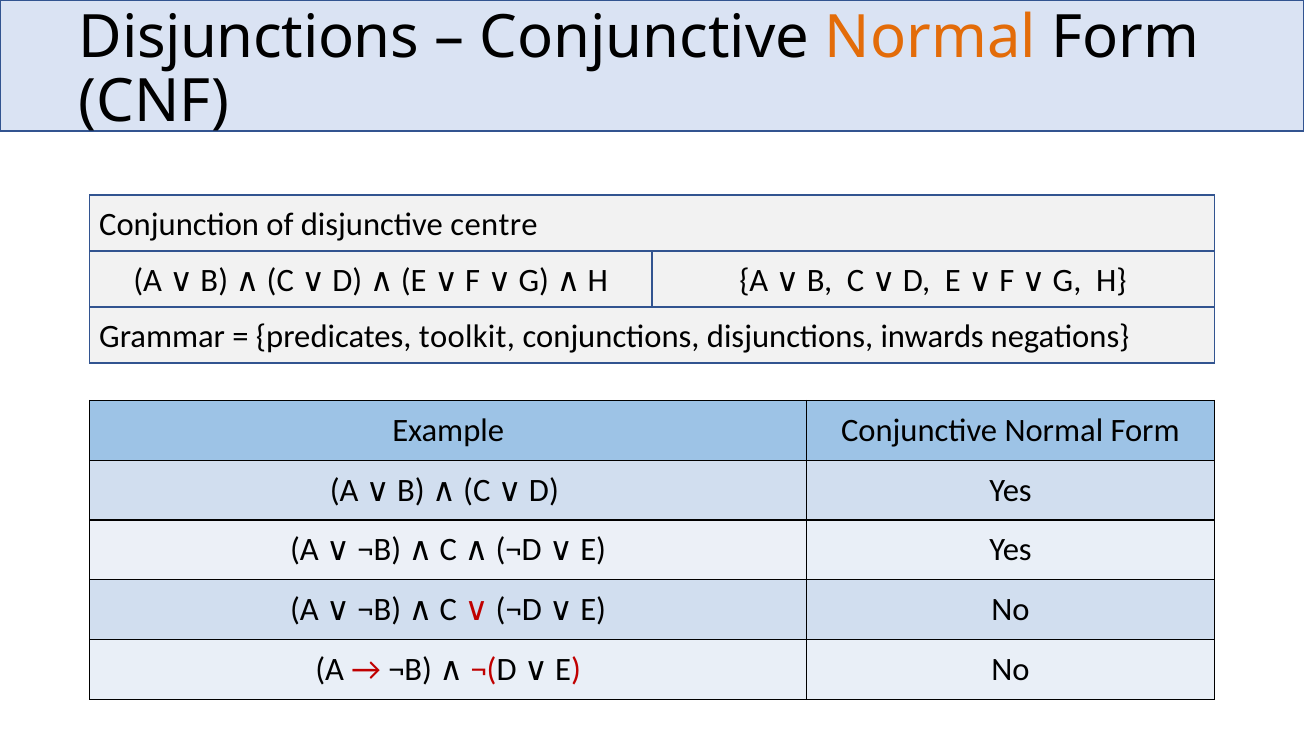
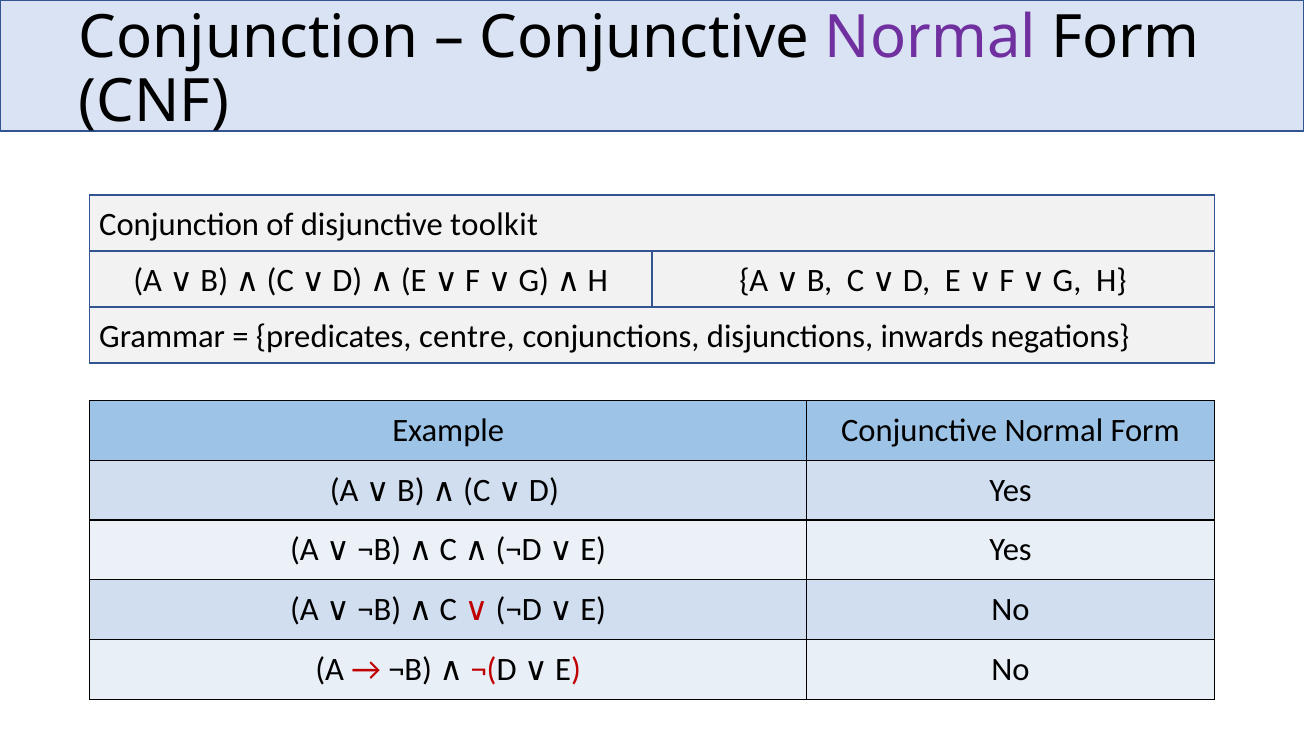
Disjunctions at (249, 38): Disjunctions -> Conjunction
Normal at (931, 38) colour: orange -> purple
centre: centre -> toolkit
toolkit: toolkit -> centre
